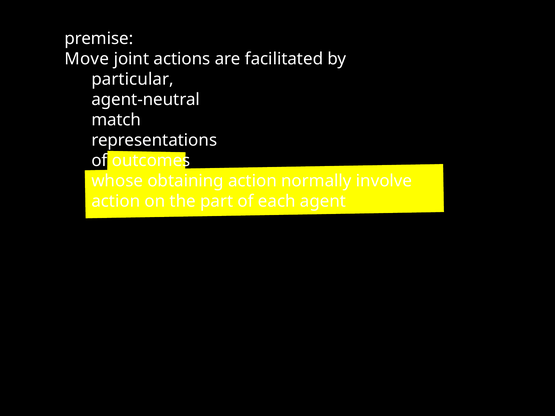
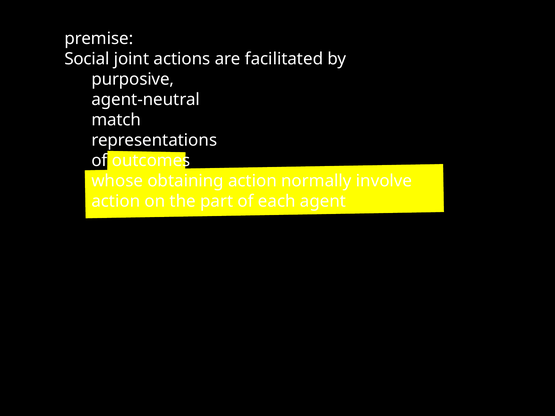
Move: Move -> Social
particular: particular -> purposive
